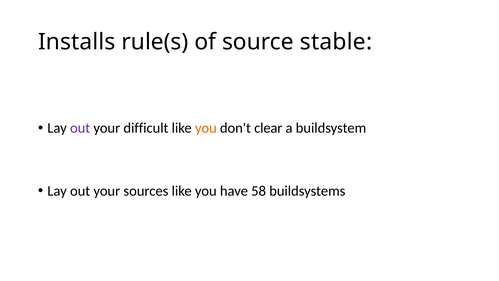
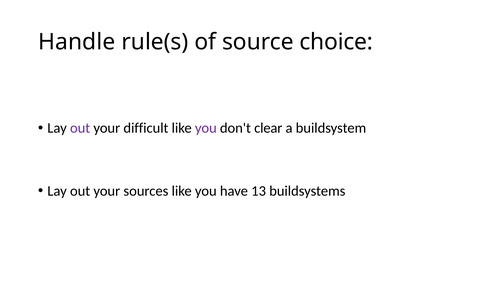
Installs: Installs -> Handle
stable: stable -> choice
you at (206, 128) colour: orange -> purple
58: 58 -> 13
